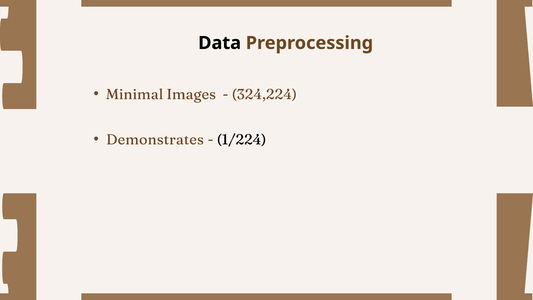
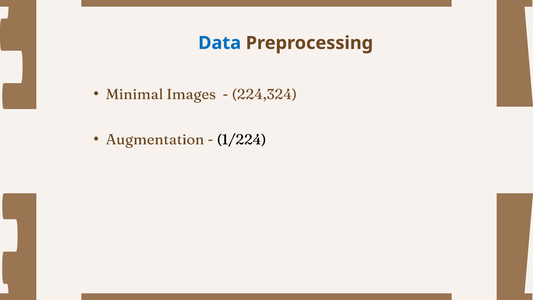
Data colour: black -> blue
324,224: 324,224 -> 224,324
Demonstrates: Demonstrates -> Augmentation
